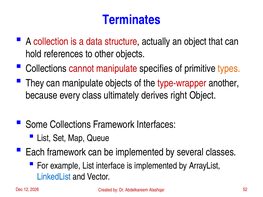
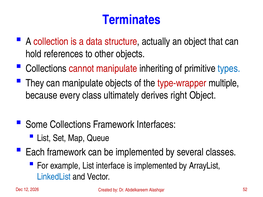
specifies: specifies -> inheriting
types colour: orange -> blue
another: another -> multiple
